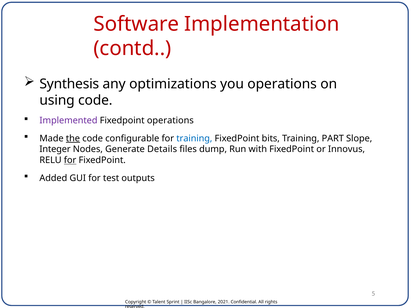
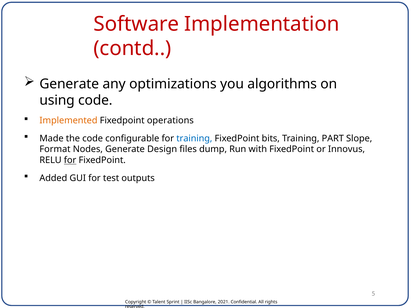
Synthesis at (69, 84): Synthesis -> Generate
you operations: operations -> algorithms
Implemented colour: purple -> orange
the underline: present -> none
Integer: Integer -> Format
Details: Details -> Design
